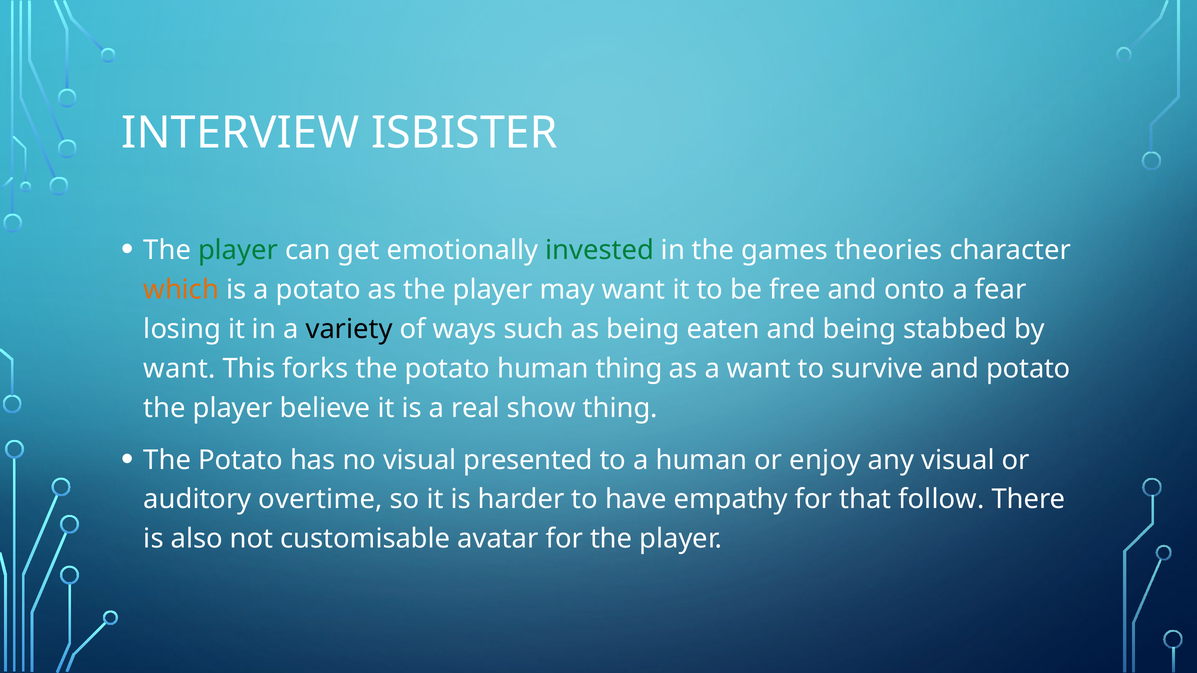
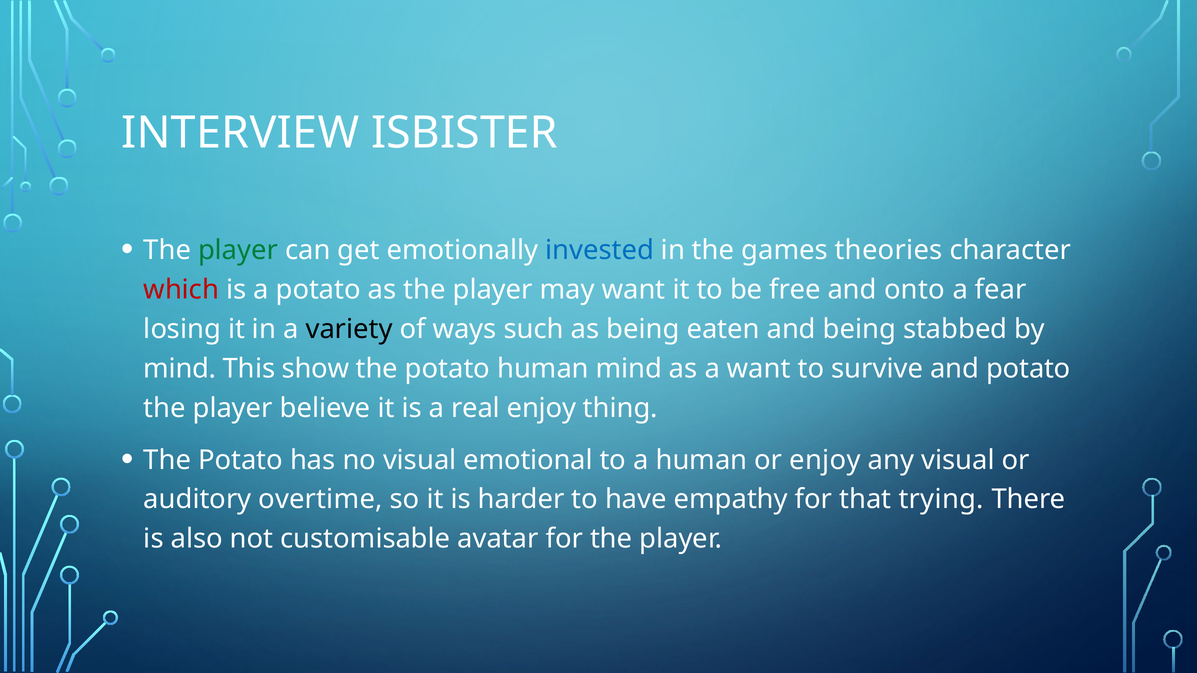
invested colour: green -> blue
which colour: orange -> red
want at (180, 369): want -> mind
forks: forks -> show
human thing: thing -> mind
real show: show -> enjoy
presented: presented -> emotional
follow: follow -> trying
